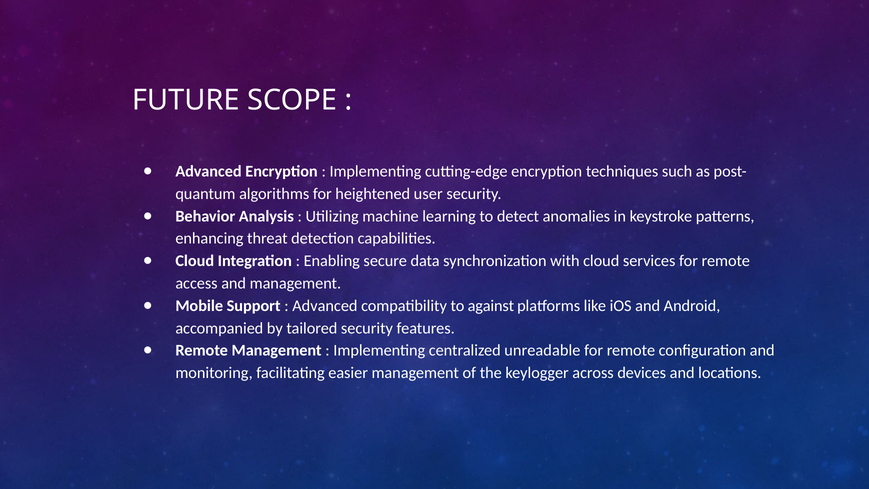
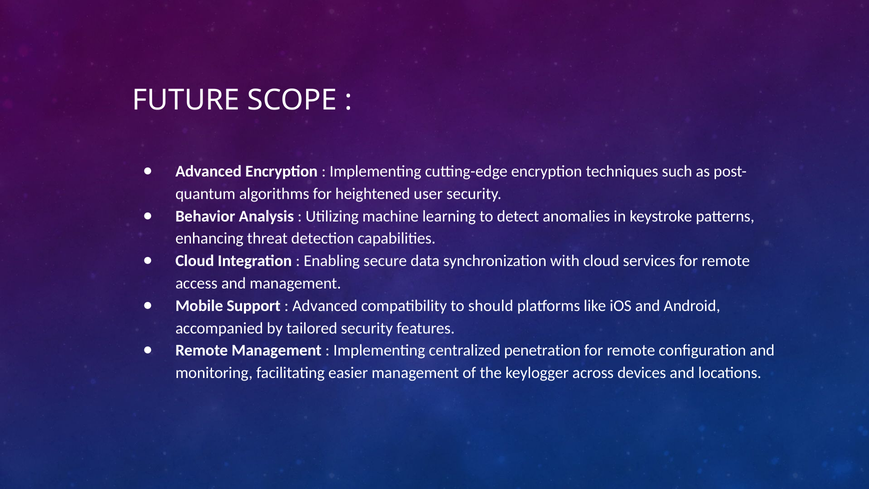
against: against -> should
unreadable: unreadable -> penetration
